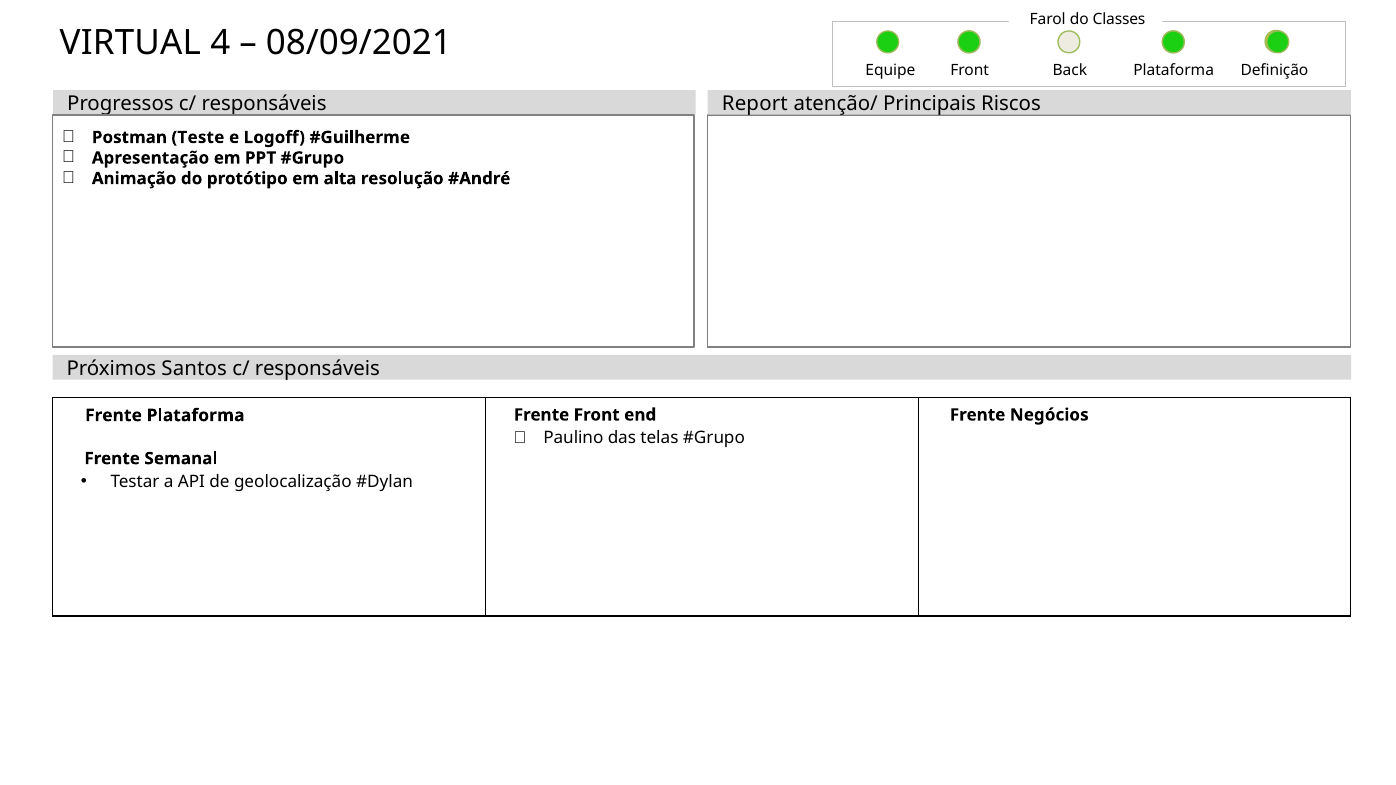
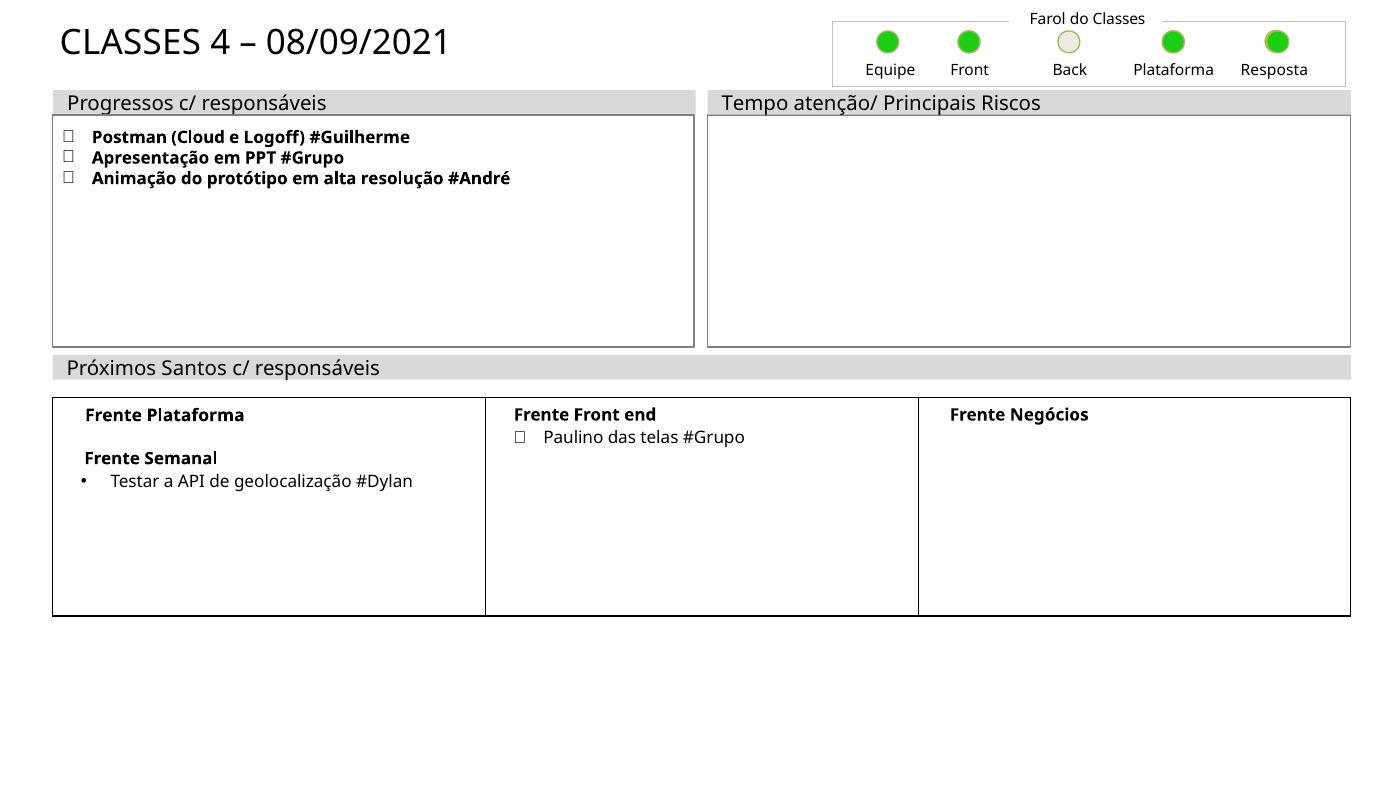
VIRTUAL at (130, 43): VIRTUAL -> CLASSES
Definição: Definição -> Resposta
Report: Report -> Tempo
Teste: Teste -> Cloud
